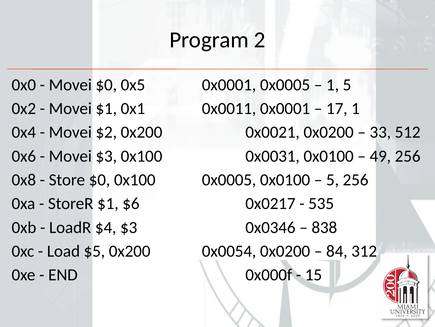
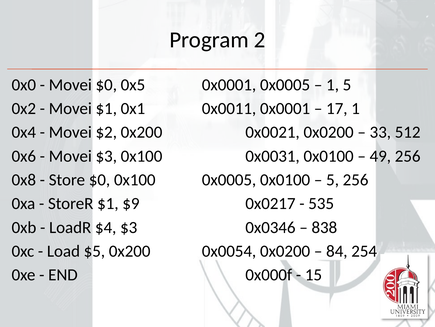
$6: $6 -> $9
312: 312 -> 254
